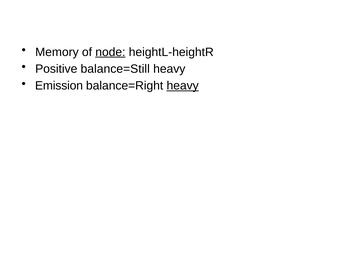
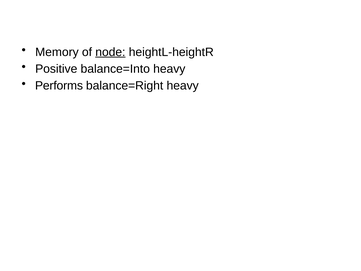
balance=Still: balance=Still -> balance=Into
Emission: Emission -> Performs
heavy at (183, 86) underline: present -> none
